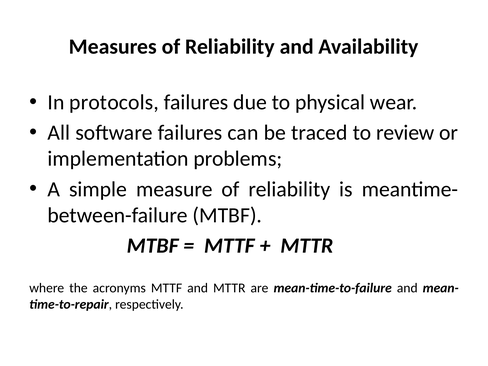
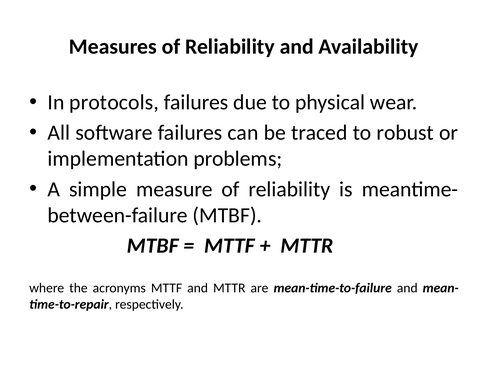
review: review -> robust
